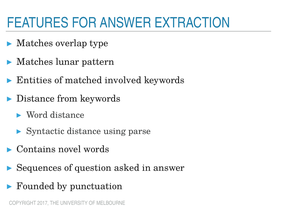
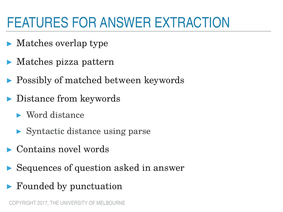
lunar: lunar -> pizza
Entities: Entities -> Possibly
involved: involved -> between
